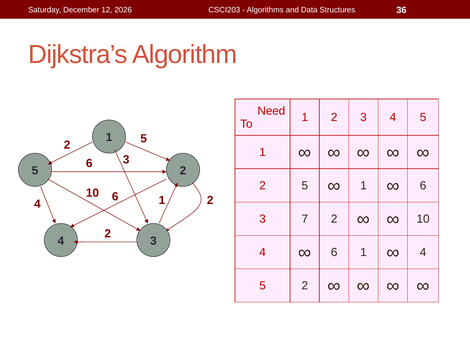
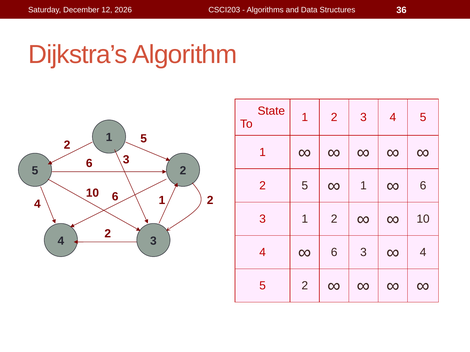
Need: Need -> State
3 7: 7 -> 1
1 at (364, 253): 1 -> 3
